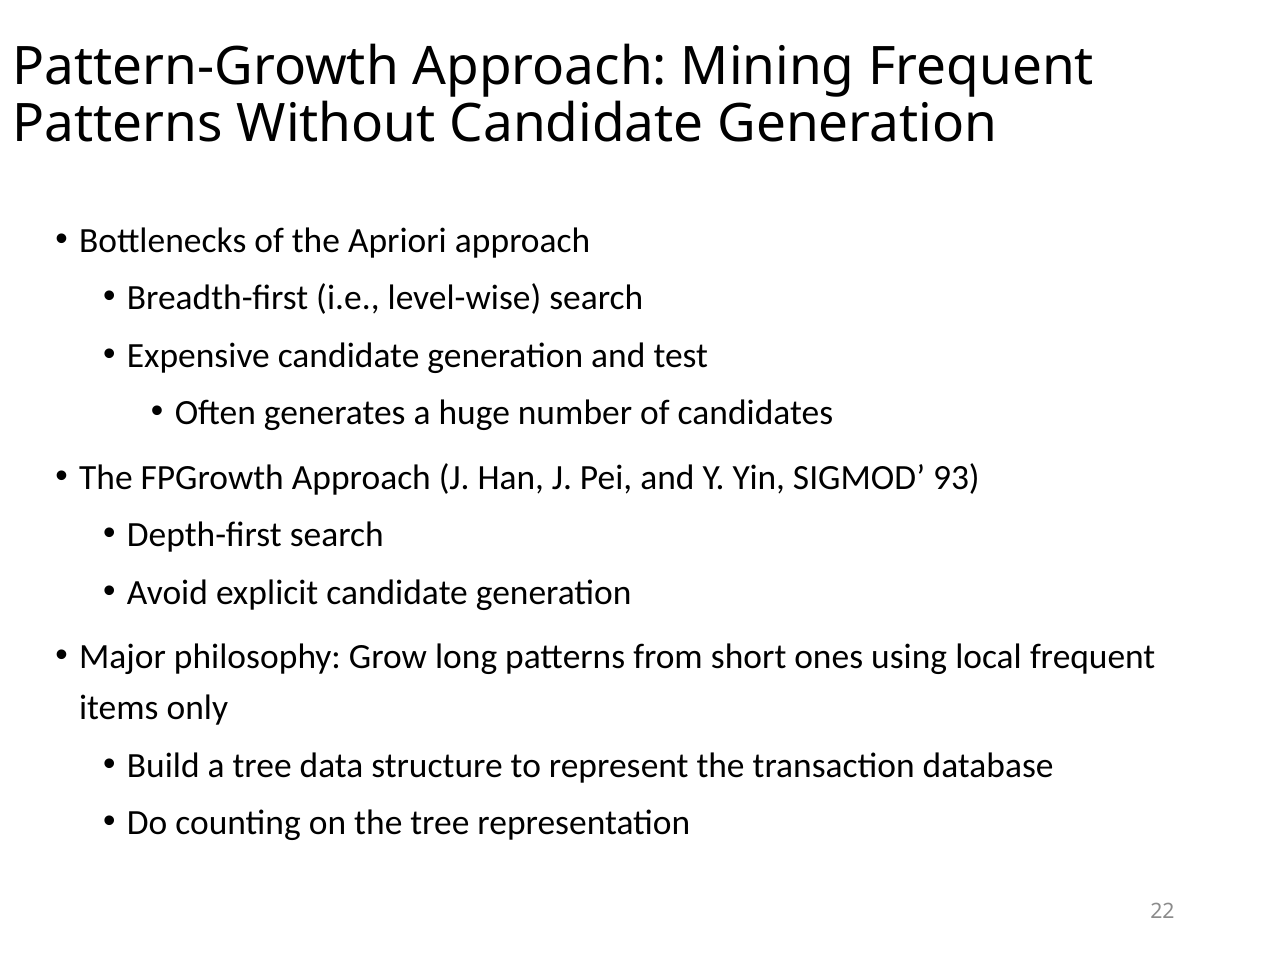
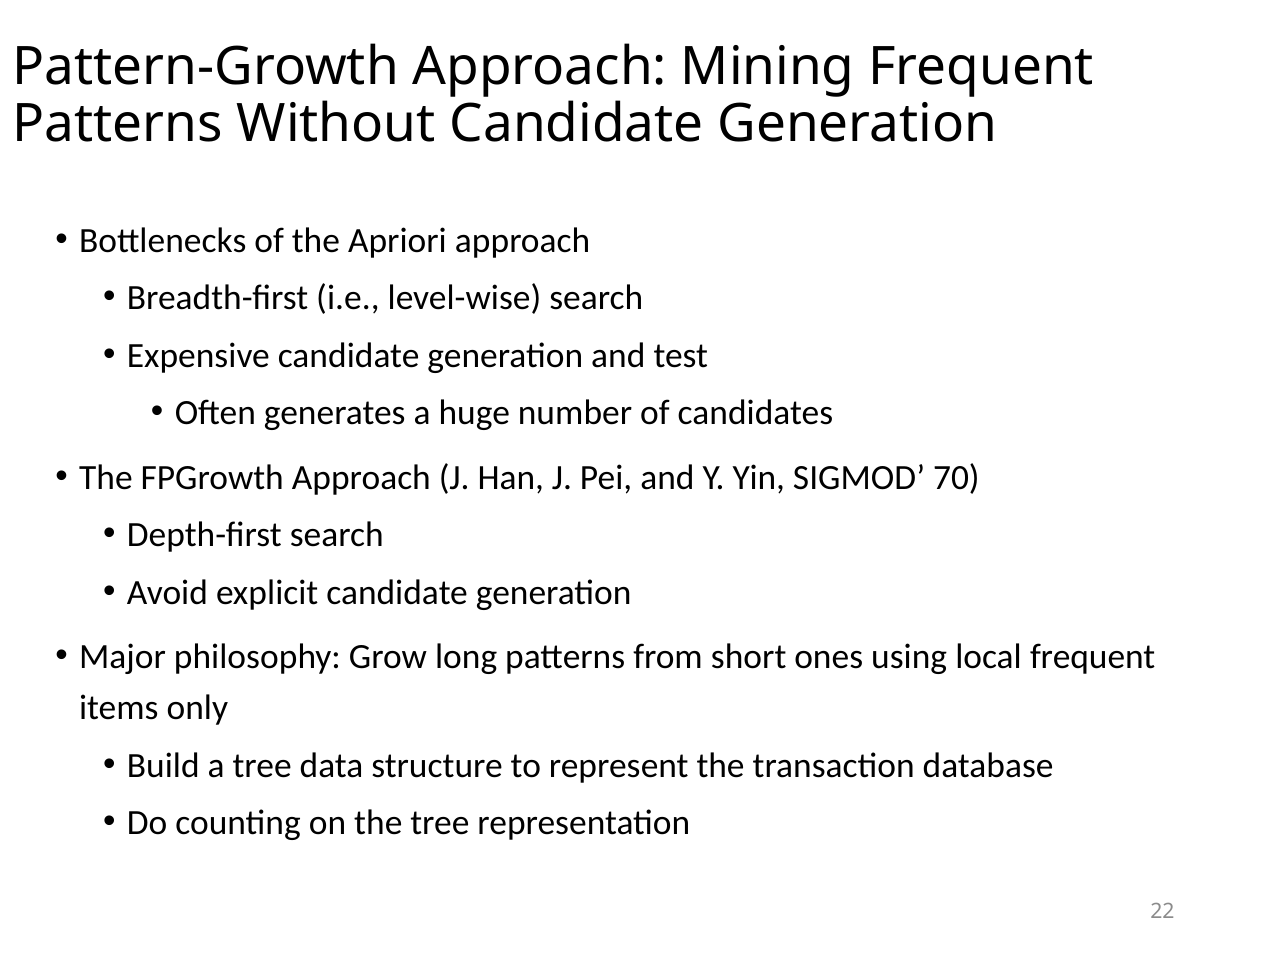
93: 93 -> 70
